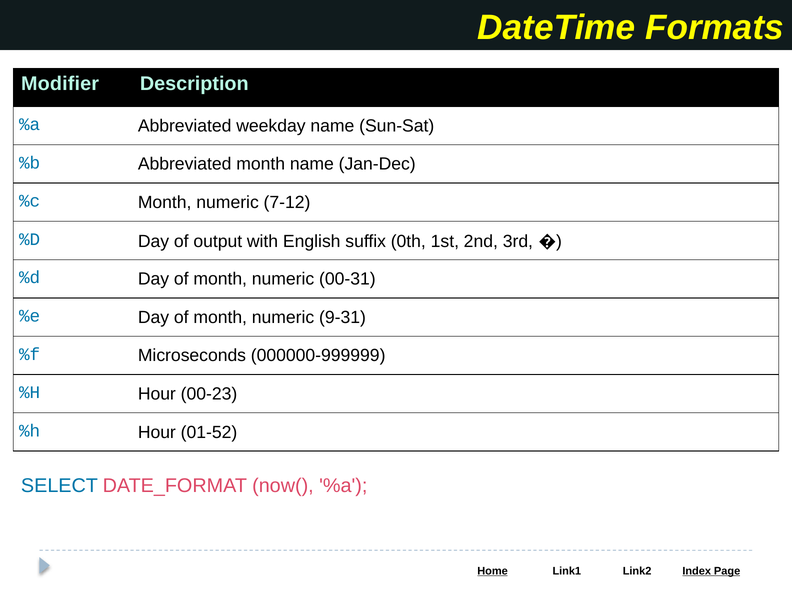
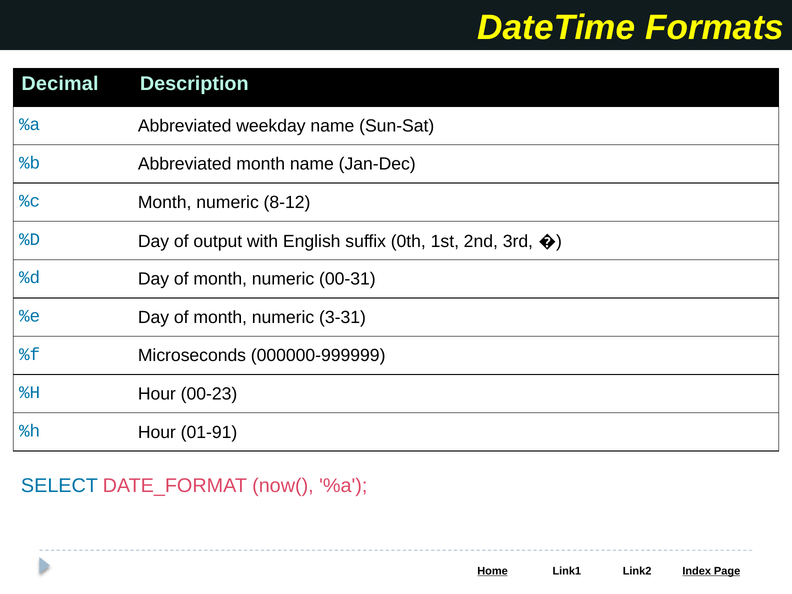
Modifier: Modifier -> Decimal
7-12: 7-12 -> 8-12
9-31: 9-31 -> 3-31
01-52: 01-52 -> 01-91
